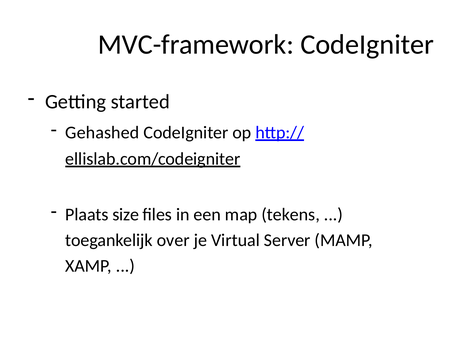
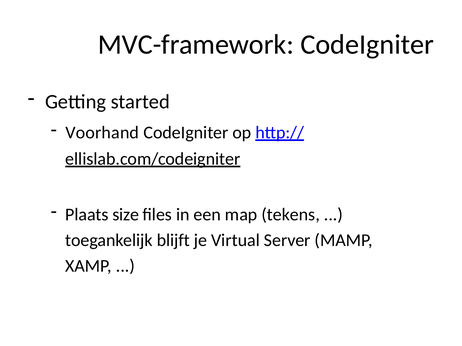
Gehashed: Gehashed -> Voorhand
over: over -> blijft
